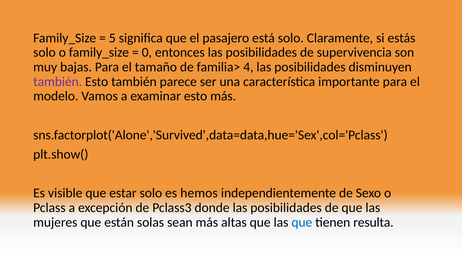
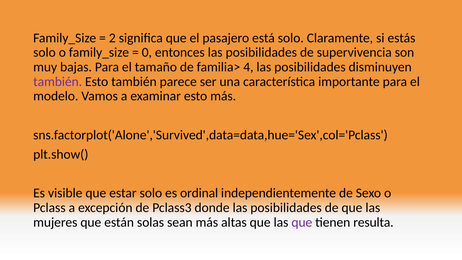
5: 5 -> 2
hemos: hemos -> ordinal
que at (302, 222) colour: blue -> purple
